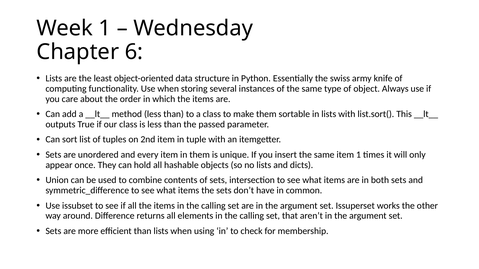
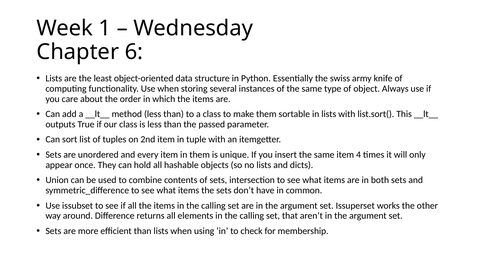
item 1: 1 -> 4
